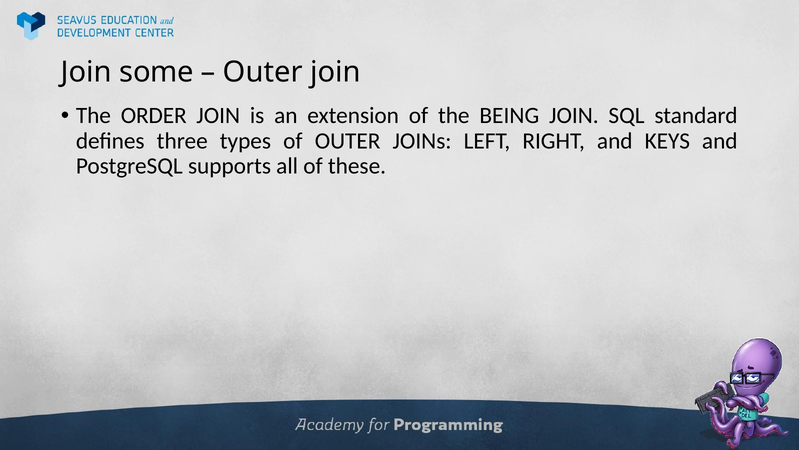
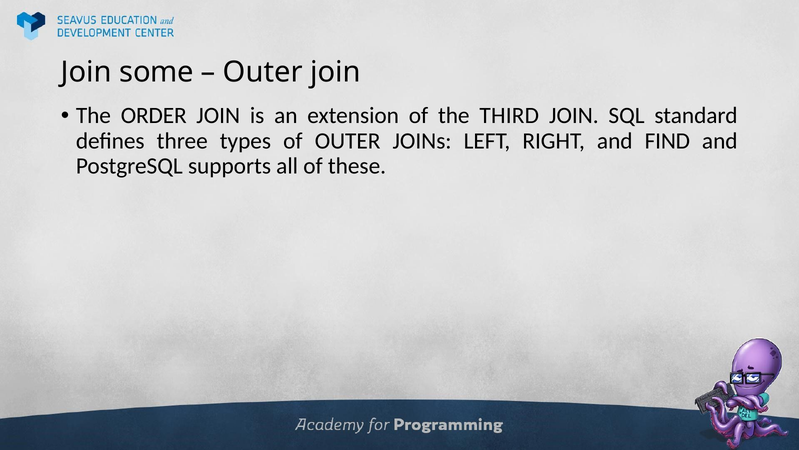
BEING: BEING -> THIRD
KEYS: KEYS -> FIND
